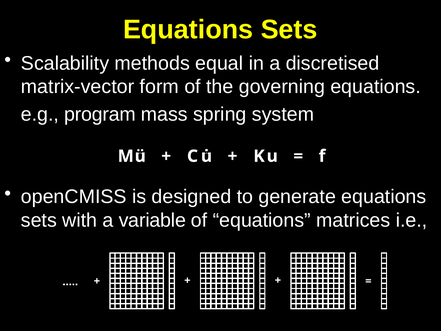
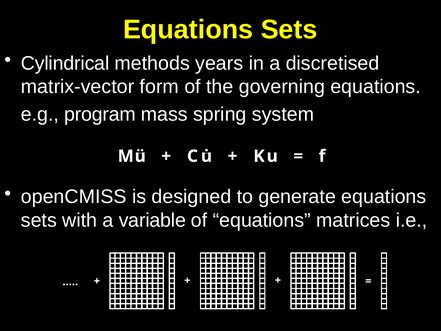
Scalability: Scalability -> Cylindrical
equal: equal -> years
